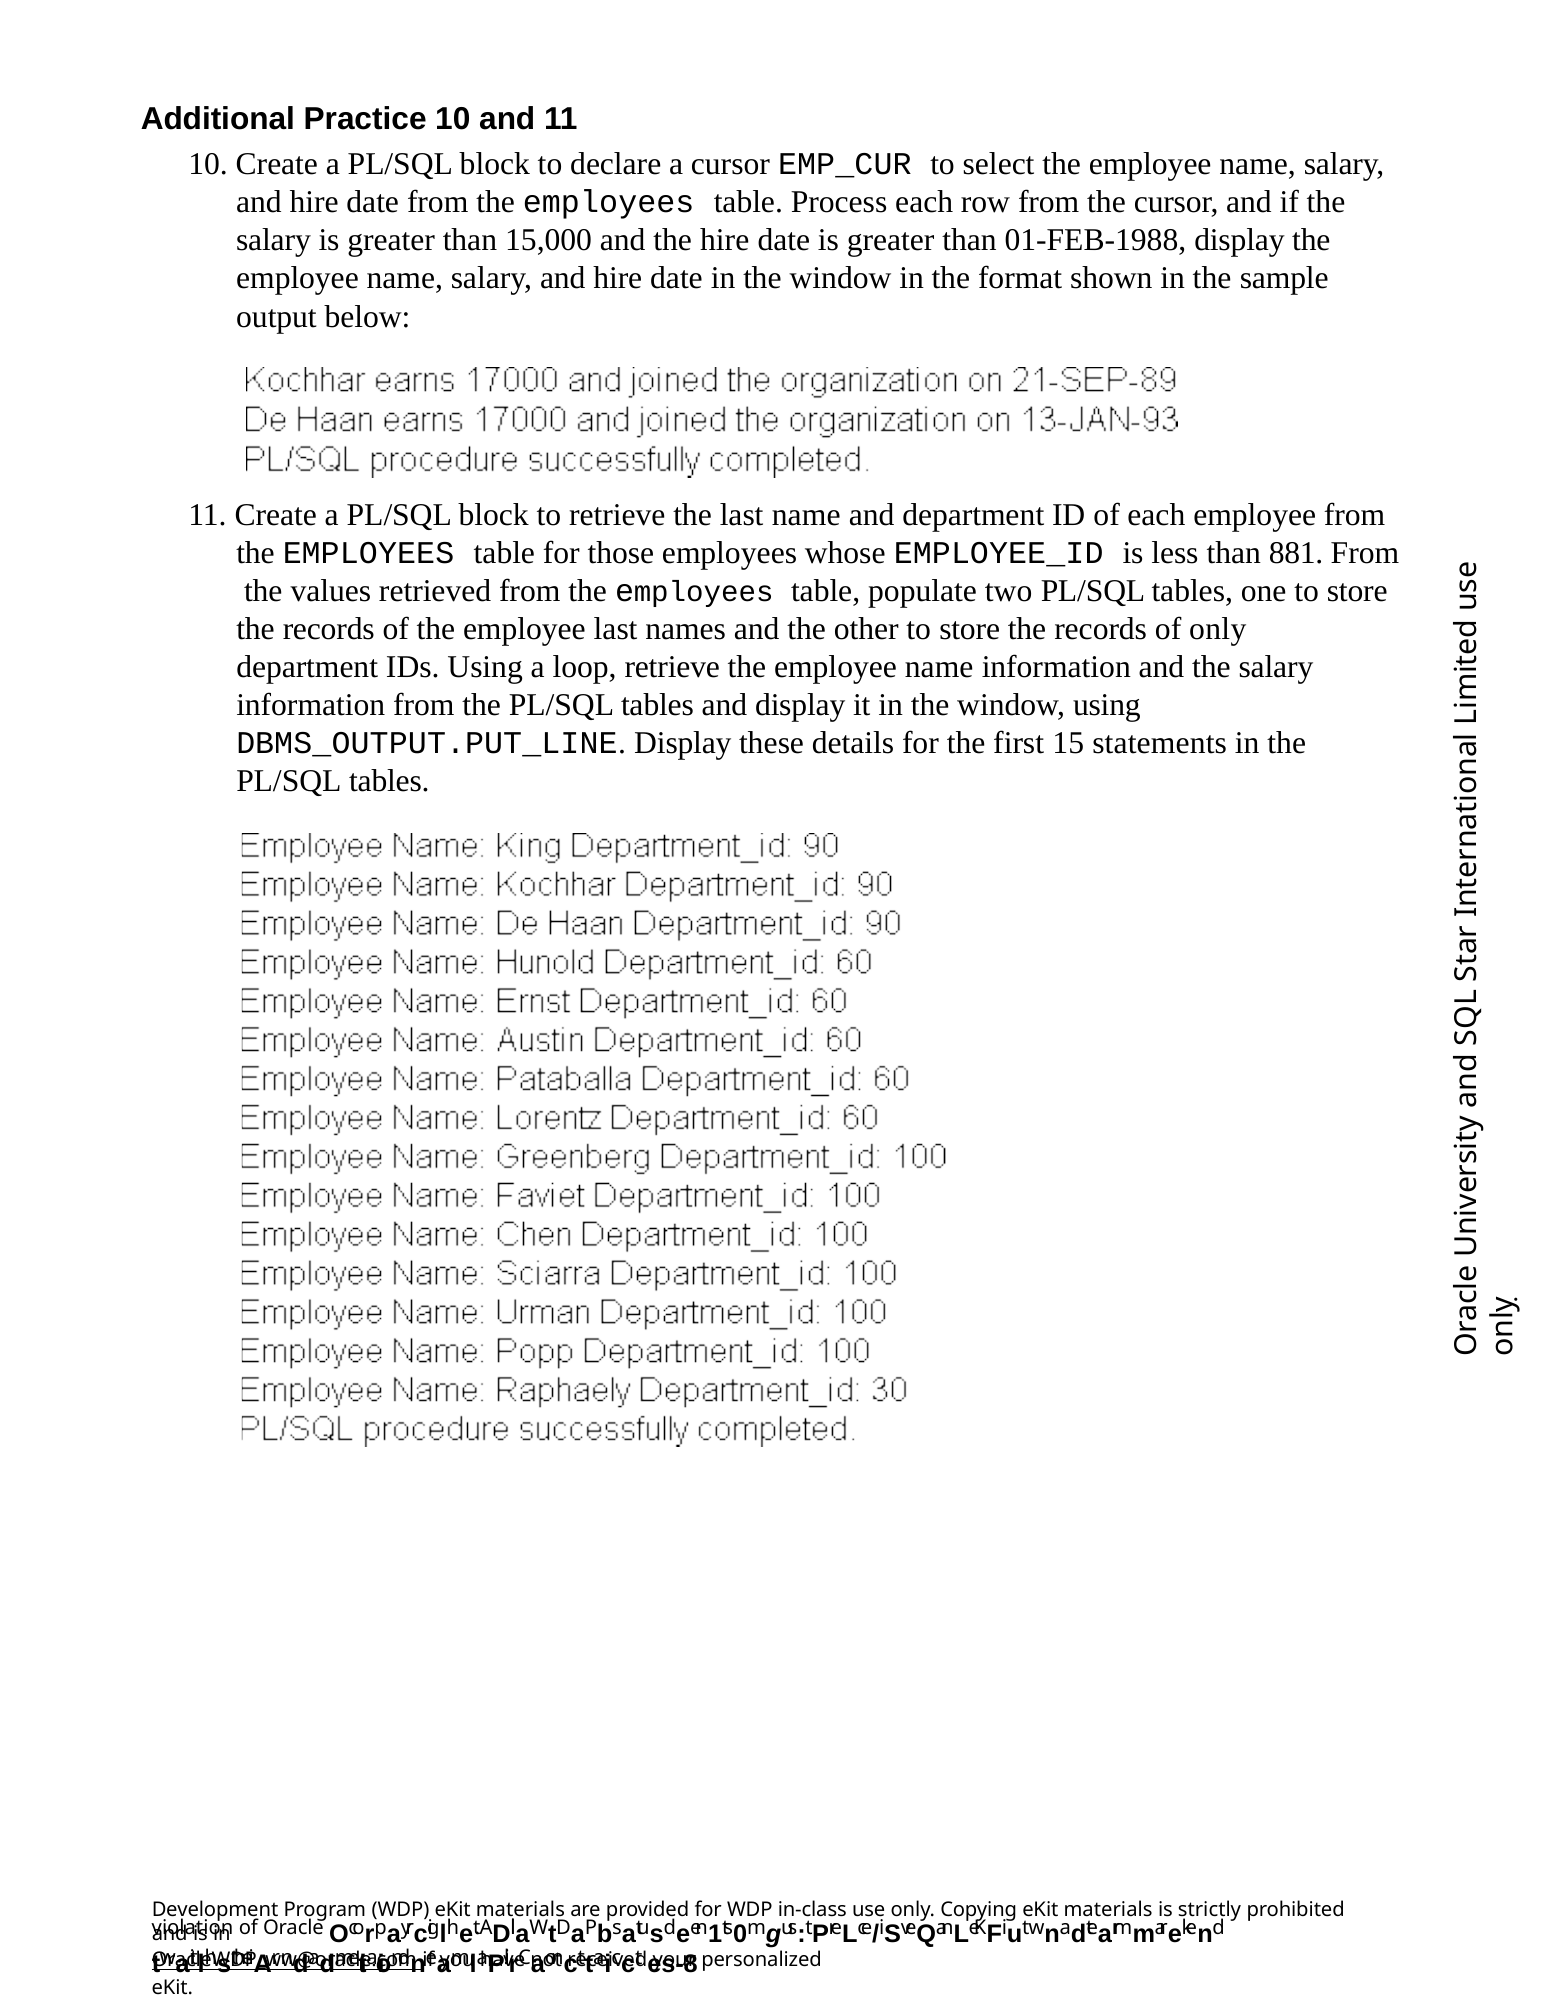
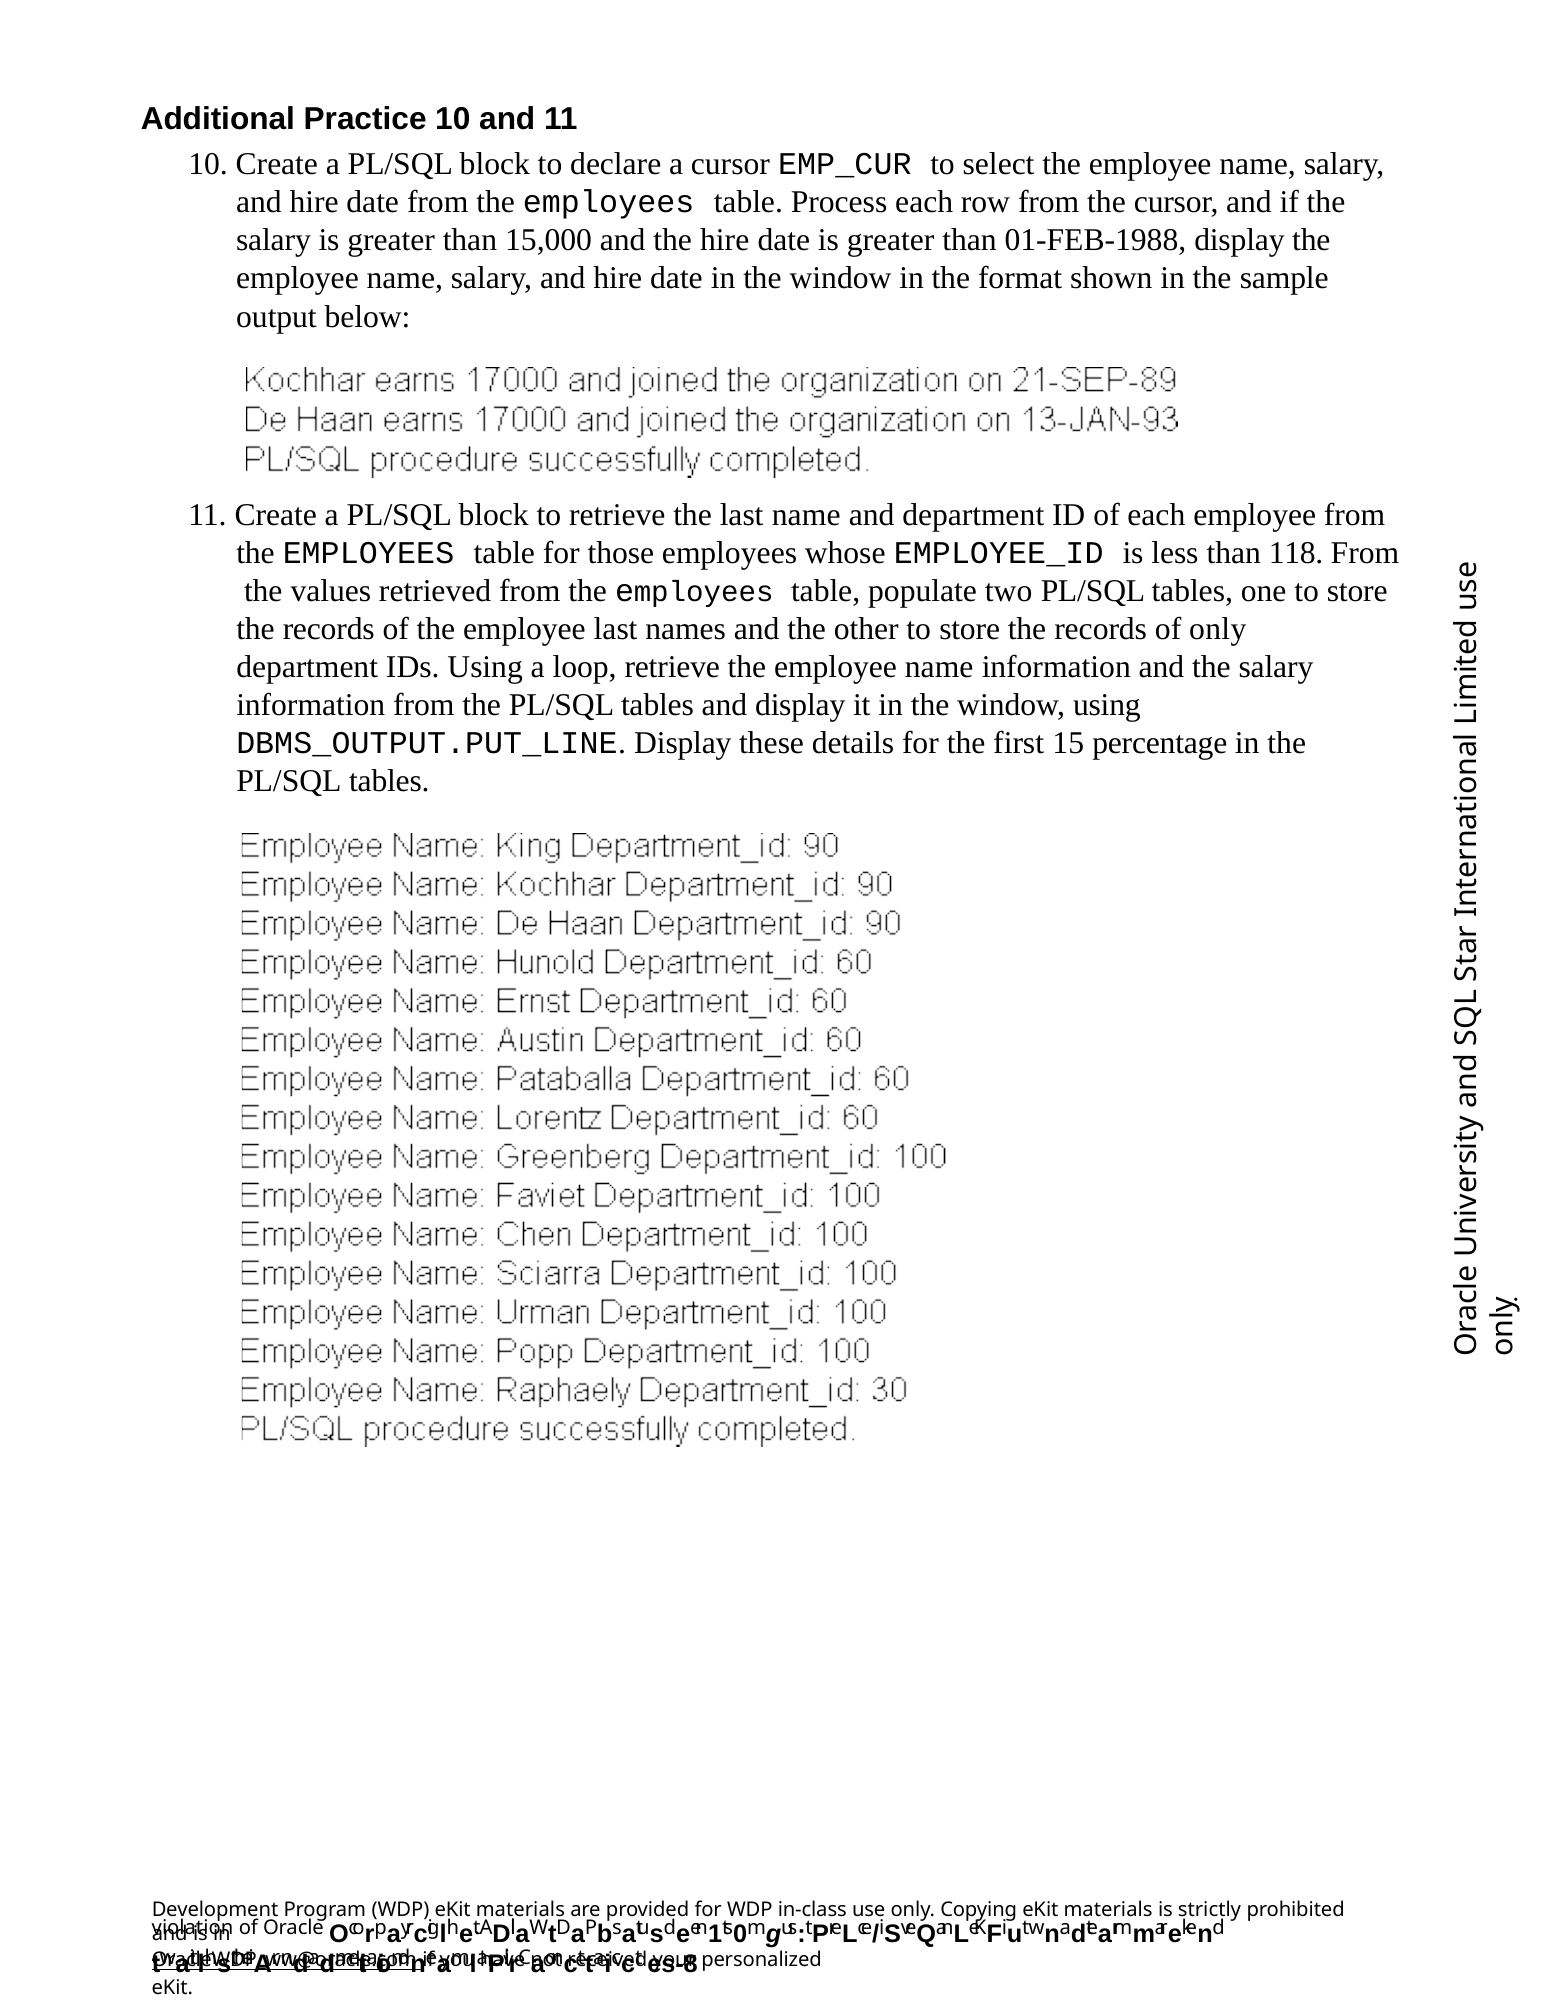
881: 881 -> 118
statements: statements -> percentage
